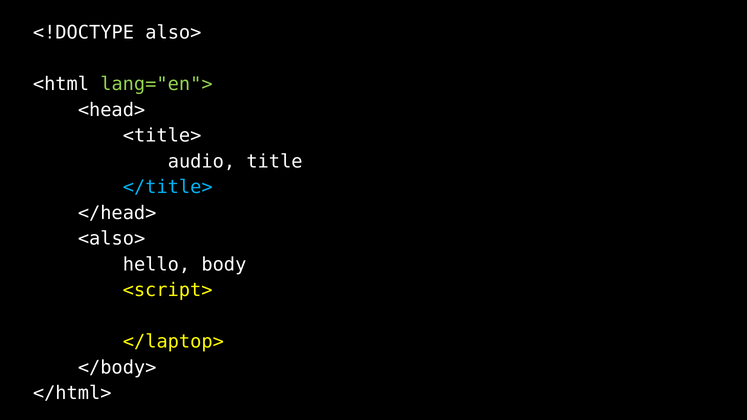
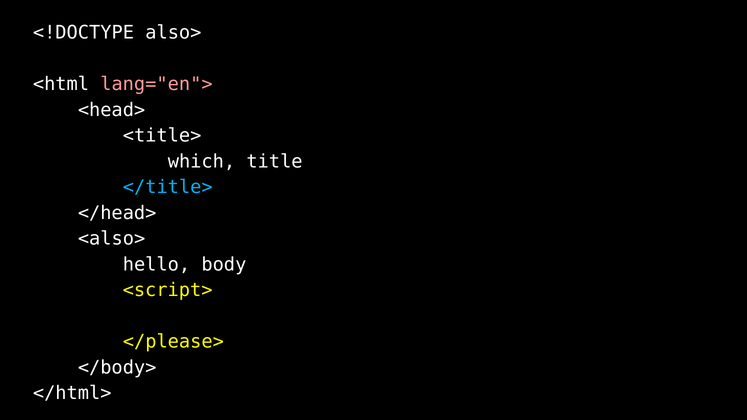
lang="en"> colour: light green -> pink
audio: audio -> which
</laptop>: </laptop> -> </please>
